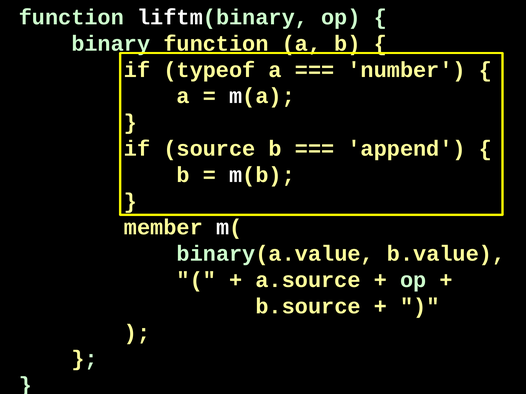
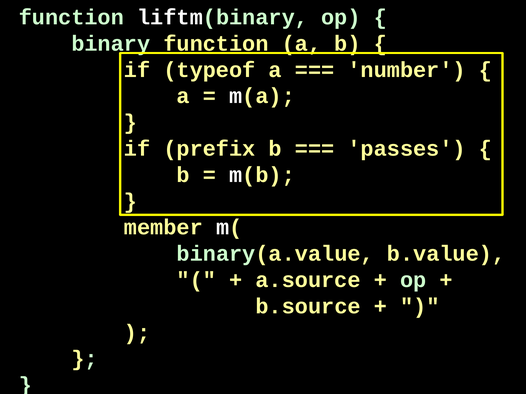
source: source -> prefix
append: append -> passes
